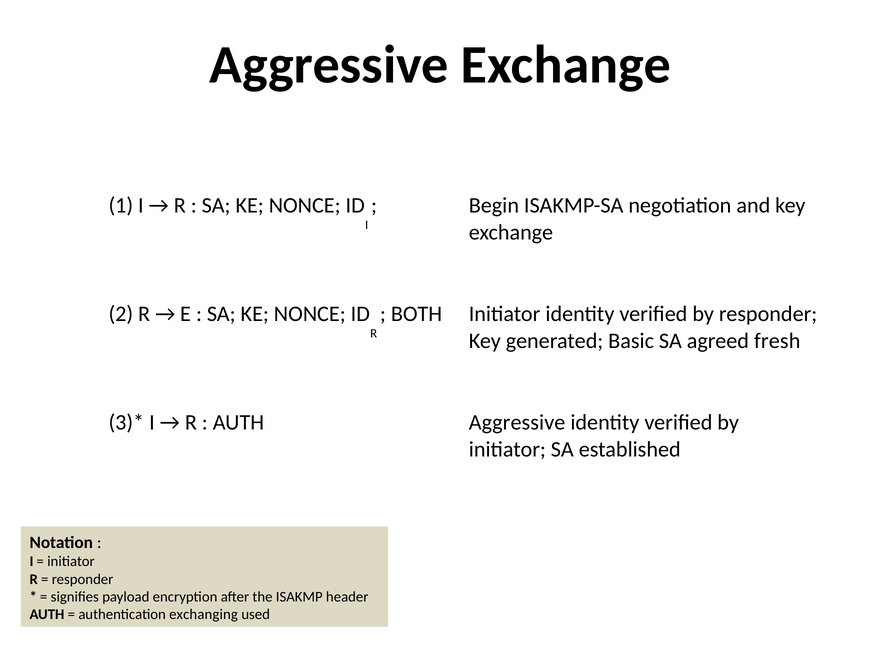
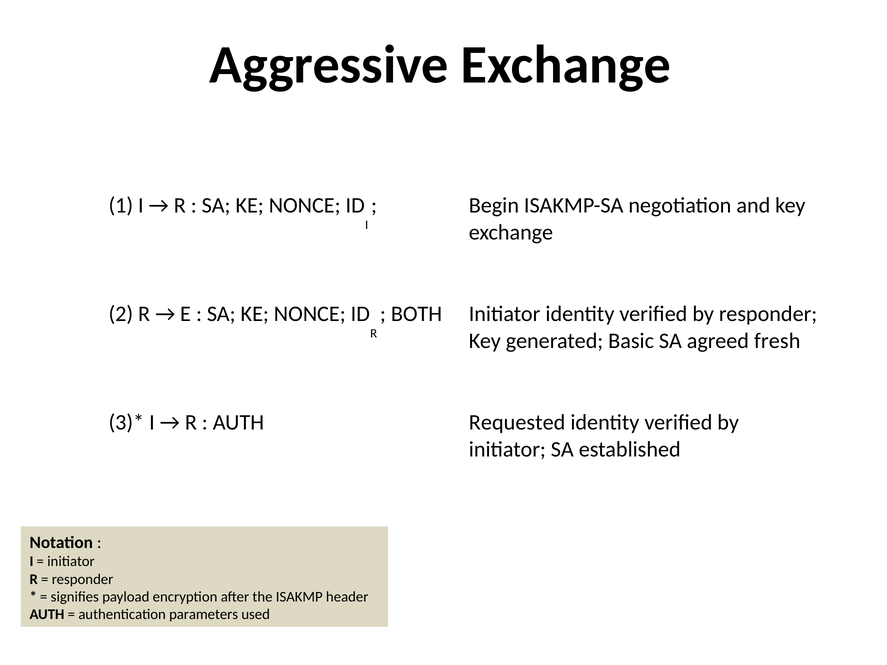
AUTH Aggressive: Aggressive -> Requested
exchanging: exchanging -> parameters
